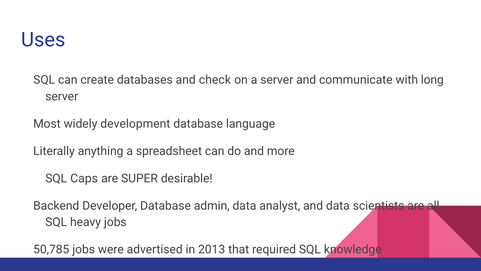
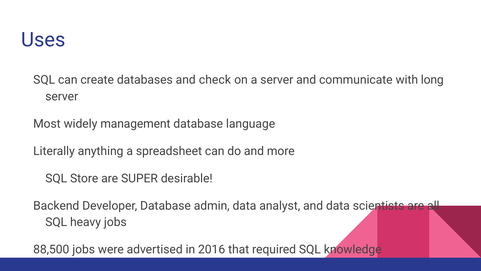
development: development -> management
Caps: Caps -> Store
50,785: 50,785 -> 88,500
2013: 2013 -> 2016
